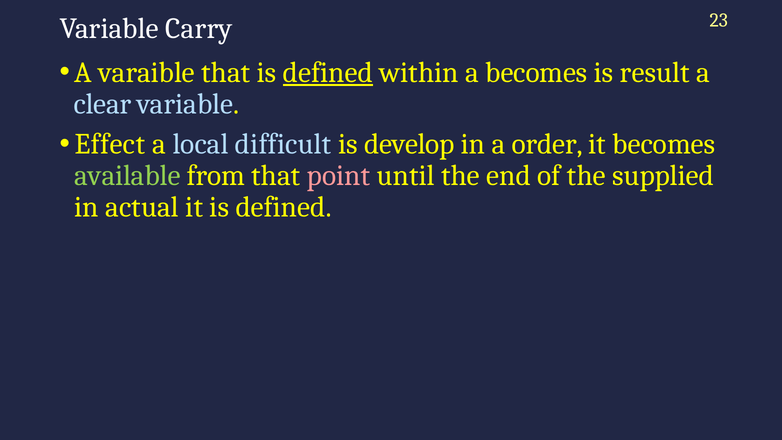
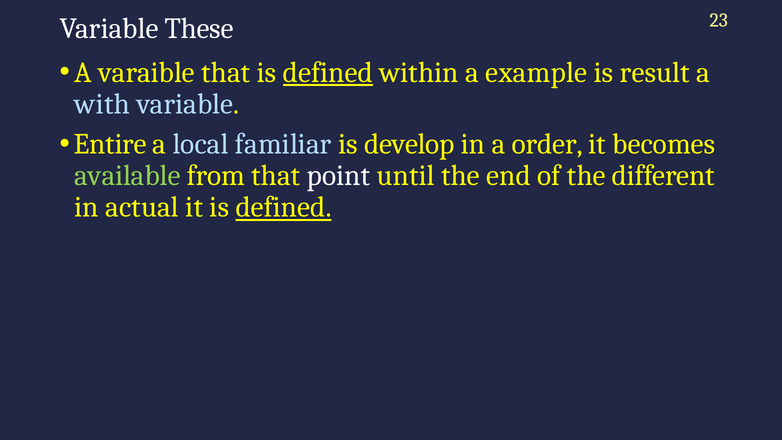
Carry: Carry -> These
a becomes: becomes -> example
clear: clear -> with
Effect: Effect -> Entire
difficult: difficult -> familiar
point colour: pink -> white
supplied: supplied -> different
defined at (284, 207) underline: none -> present
